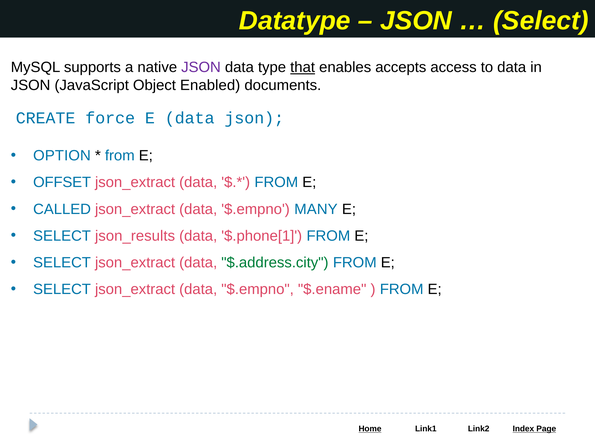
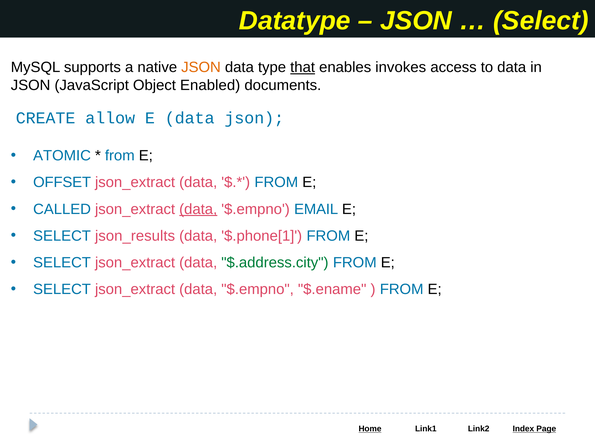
JSON at (201, 67) colour: purple -> orange
accepts: accepts -> invokes
force: force -> allow
OPTION: OPTION -> ATOMIC
data at (198, 209) underline: none -> present
MANY: MANY -> EMAIL
